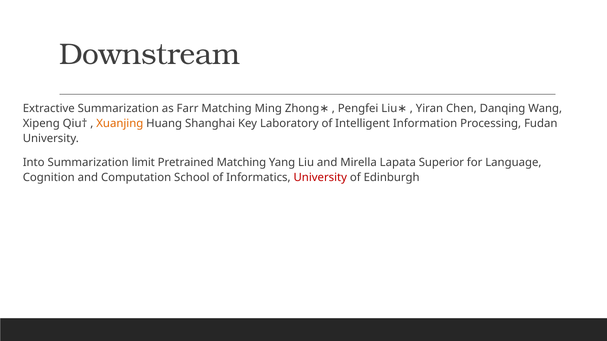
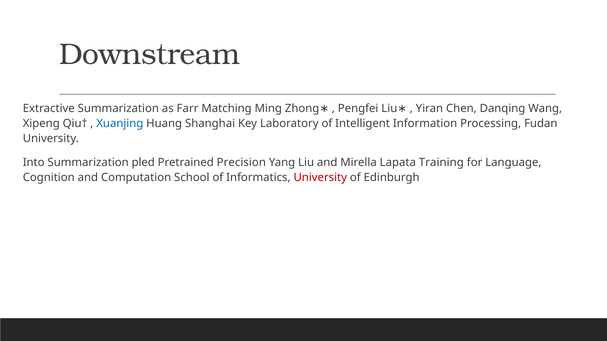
Xuanjing colour: orange -> blue
limit: limit -> pled
Pretrained Matching: Matching -> Precision
Superior: Superior -> Training
